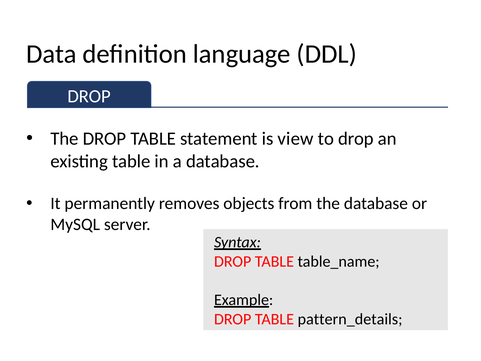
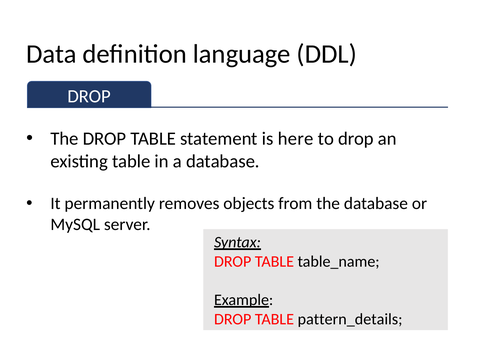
view: view -> here
